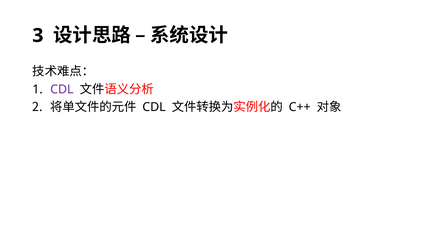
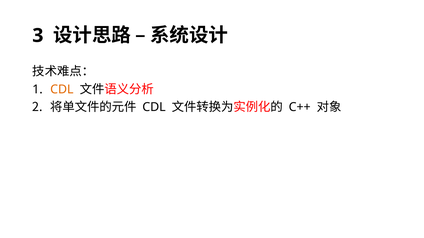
CDL at (62, 89) colour: purple -> orange
